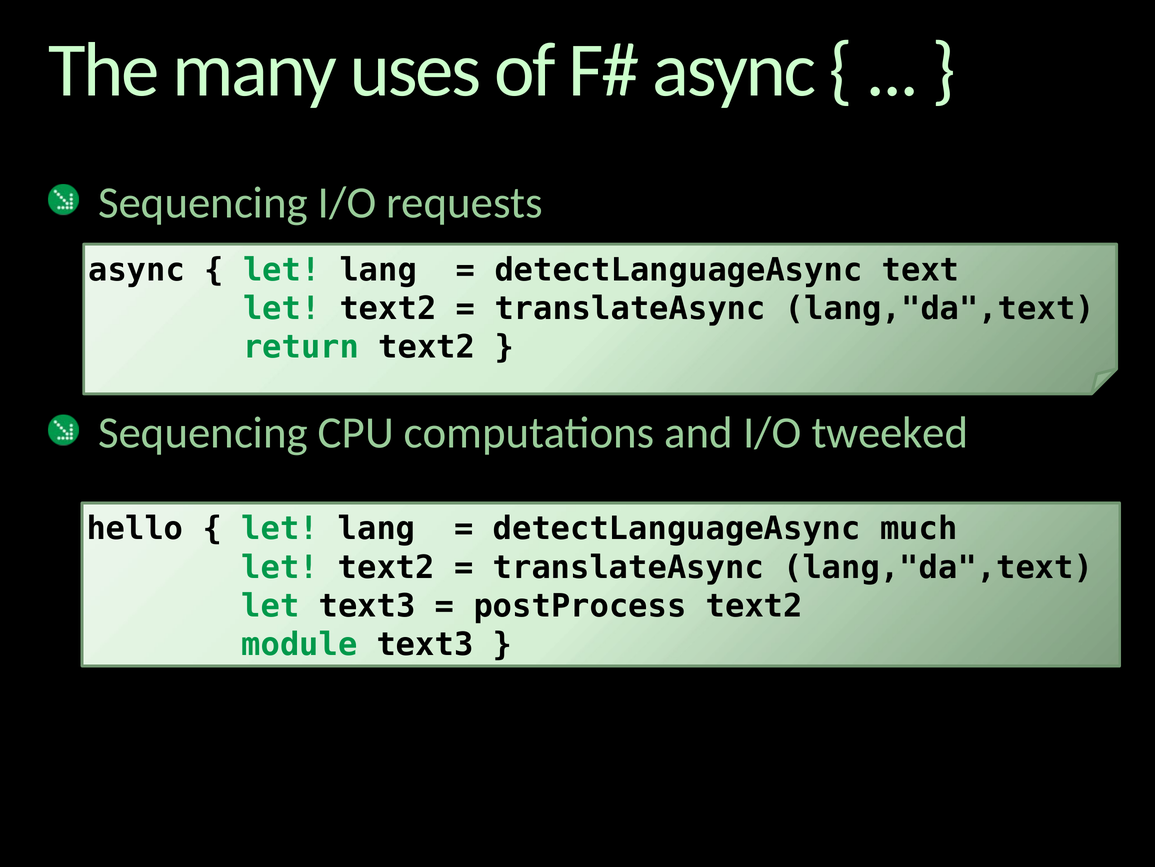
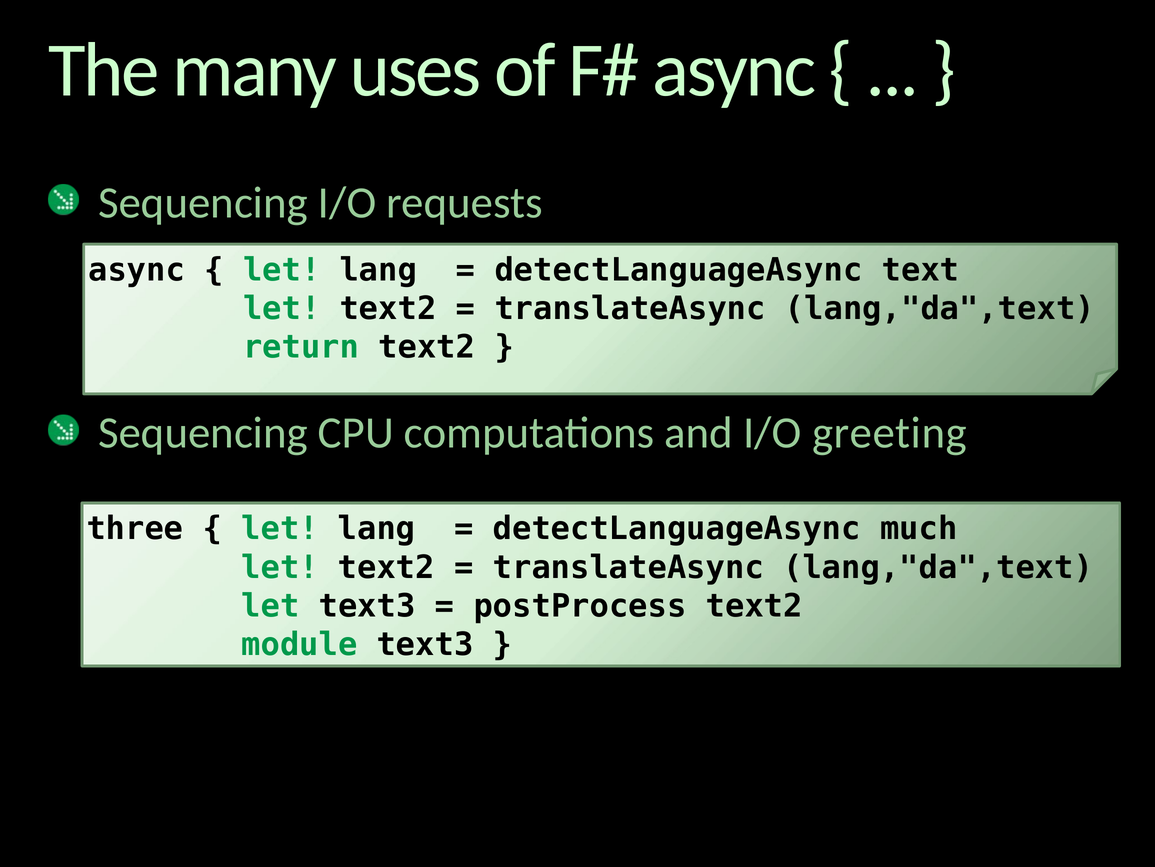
tweeked: tweeked -> greeting
hello: hello -> three
